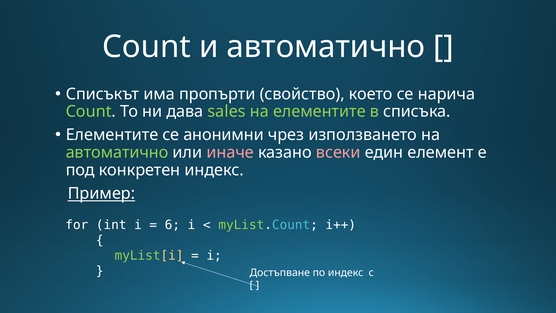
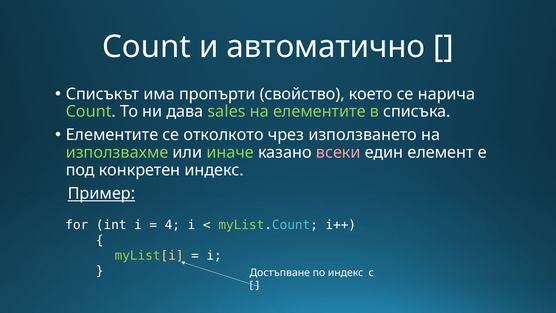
анонимни: анонимни -> отколкото
автоматично at (117, 152): автоматично -> използвахме
иначе colour: pink -> light green
6: 6 -> 4
